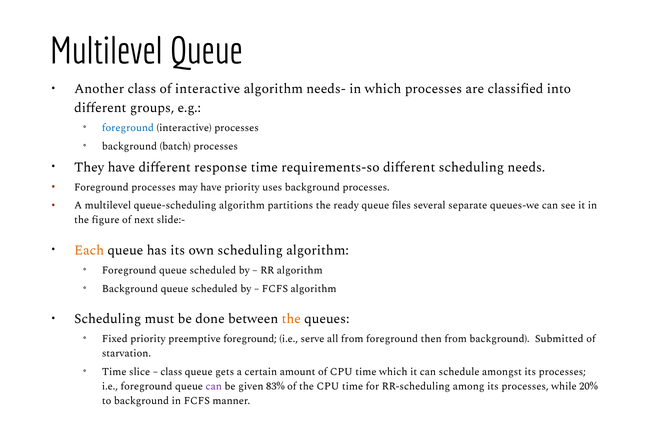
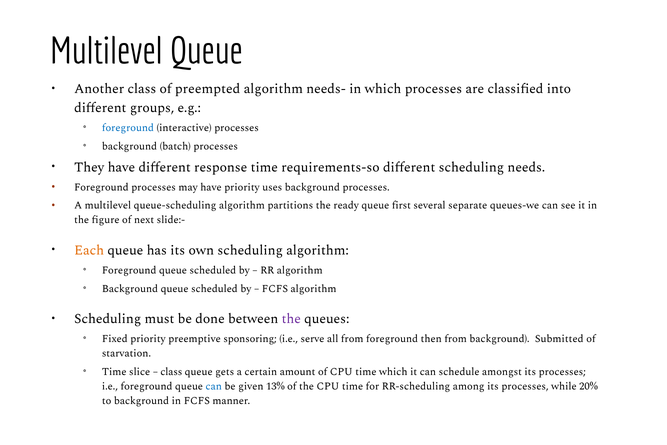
of interactive: interactive -> preempted
files: files -> first
the at (291, 318) colour: orange -> purple
preemptive foreground: foreground -> sponsoring
can at (214, 386) colour: purple -> blue
83%: 83% -> 13%
